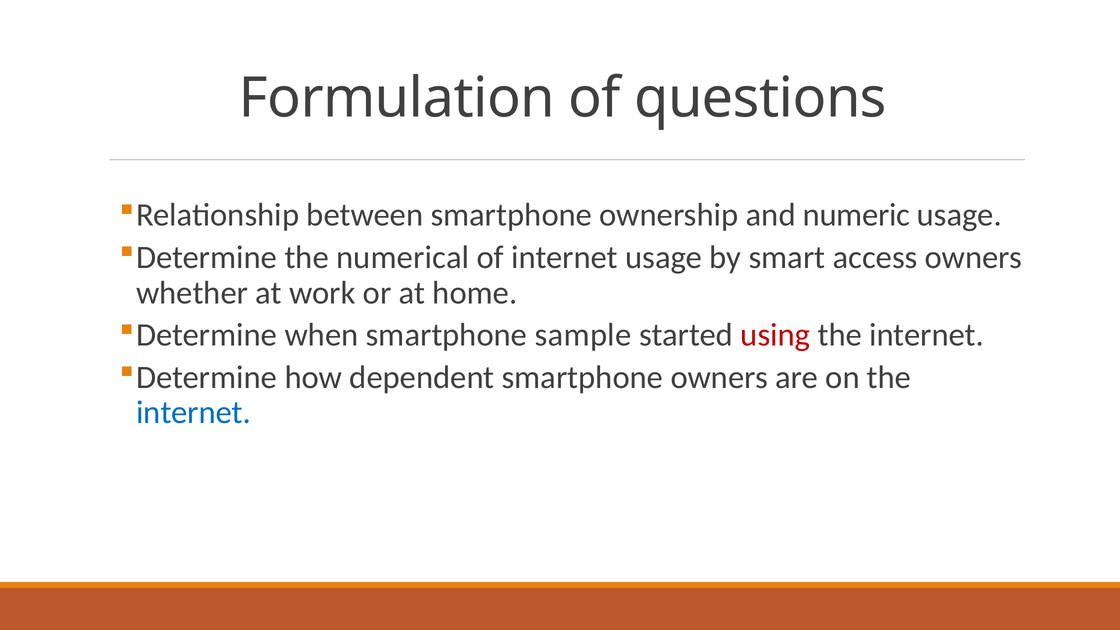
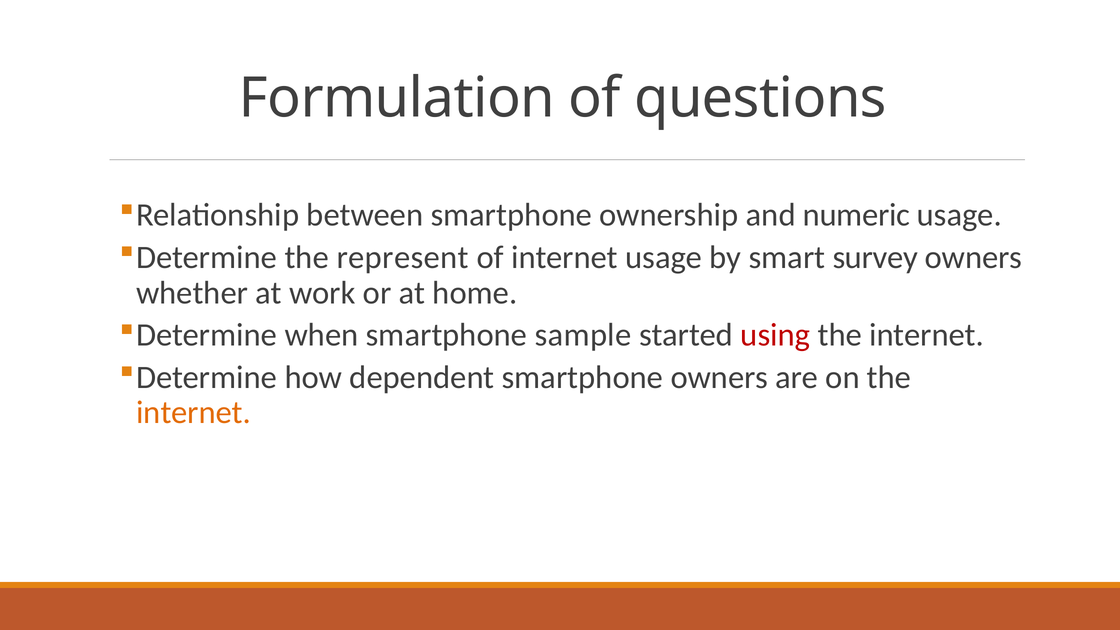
numerical: numerical -> represent
access: access -> survey
internet at (194, 413) colour: blue -> orange
